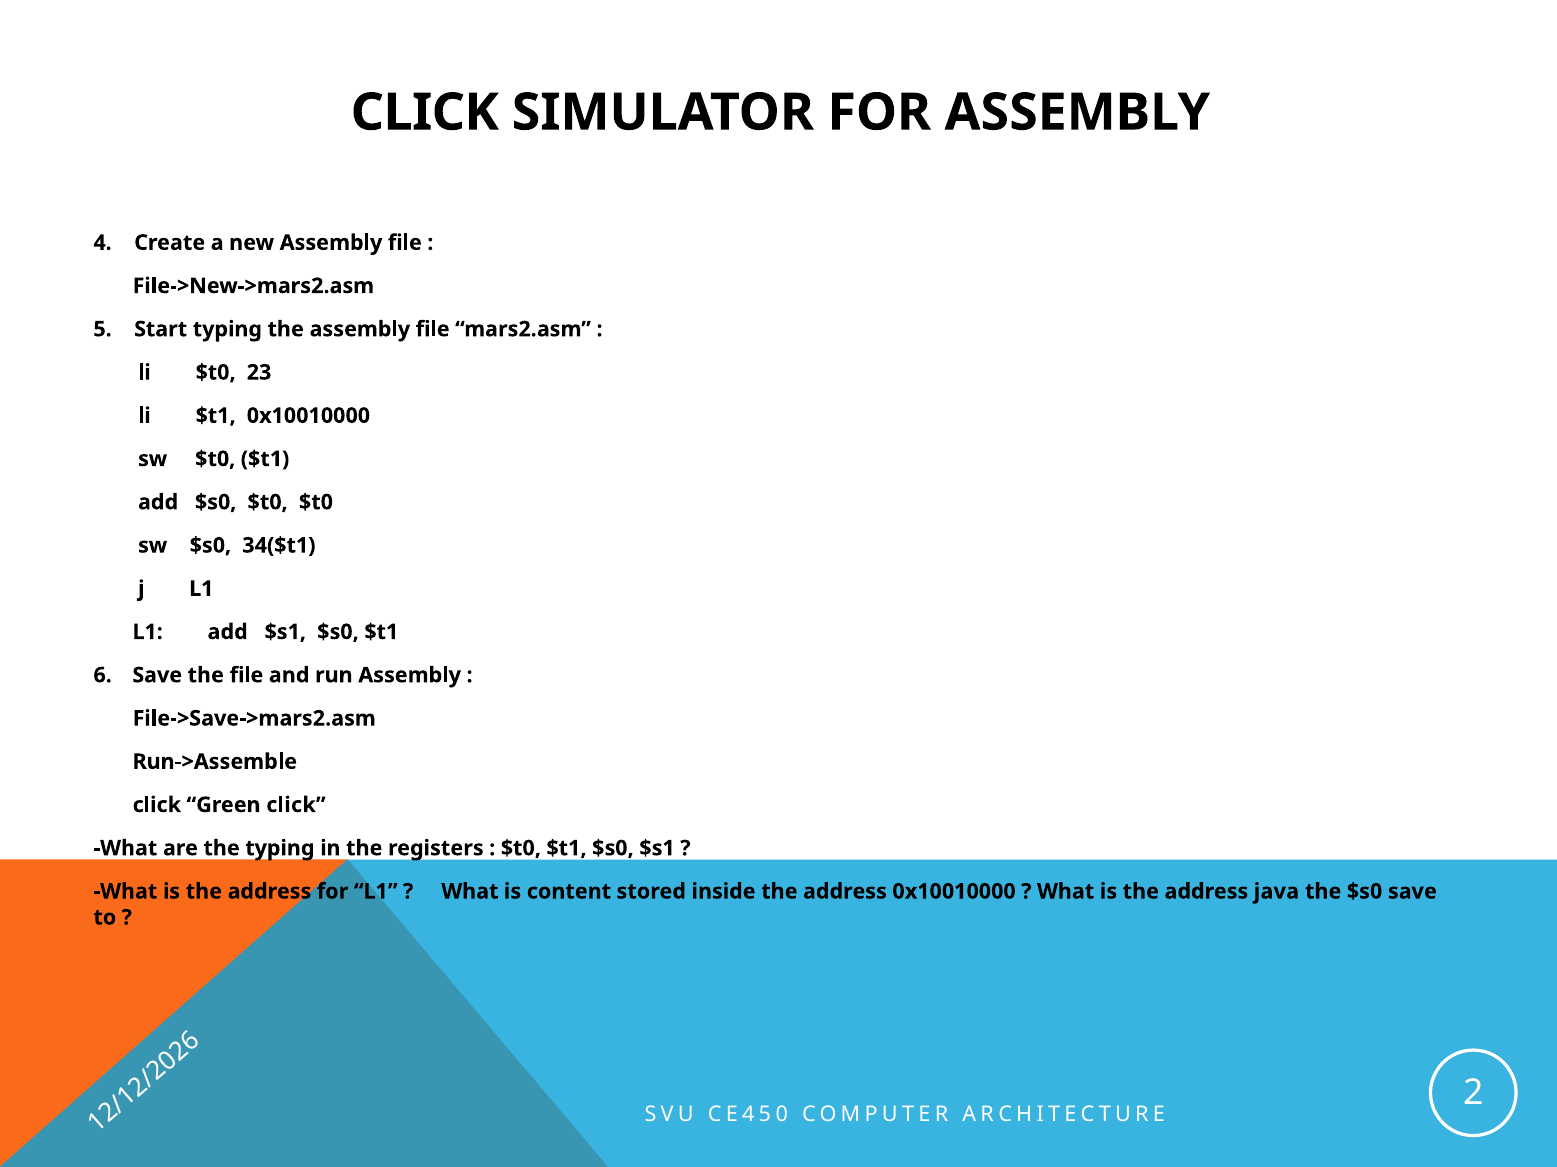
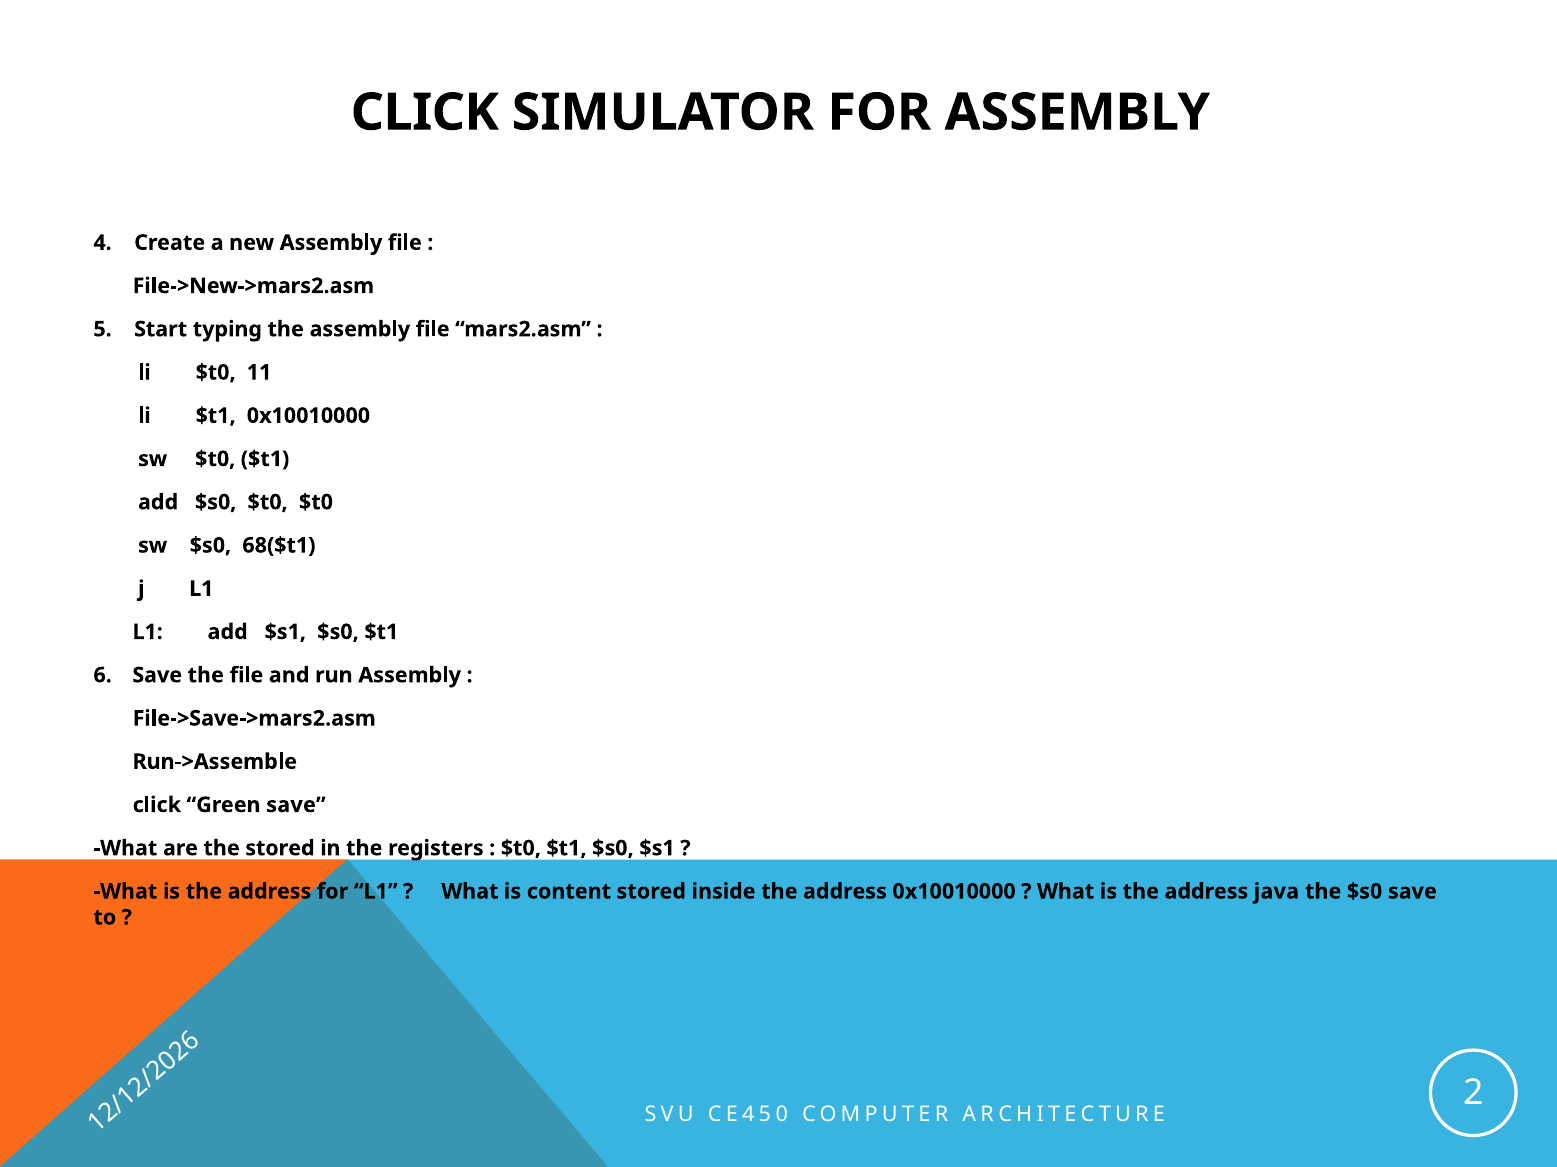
23: 23 -> 11
34($t1: 34($t1 -> 68($t1
Green click: click -> save
the typing: typing -> stored
